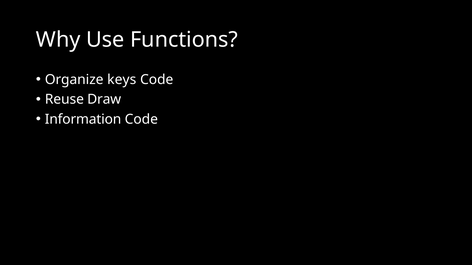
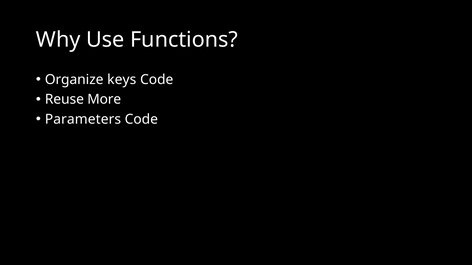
Draw: Draw -> More
Information: Information -> Parameters
